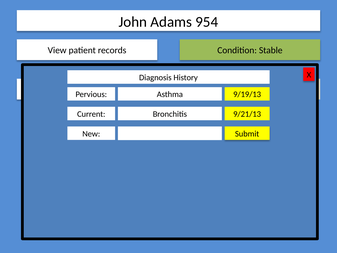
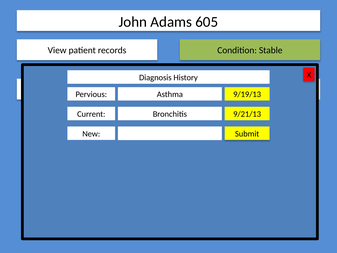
954: 954 -> 605
